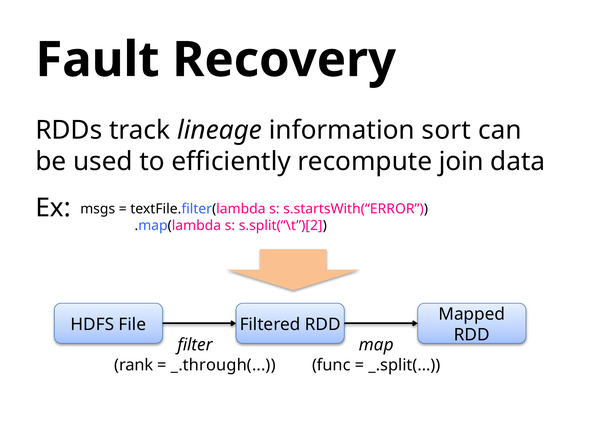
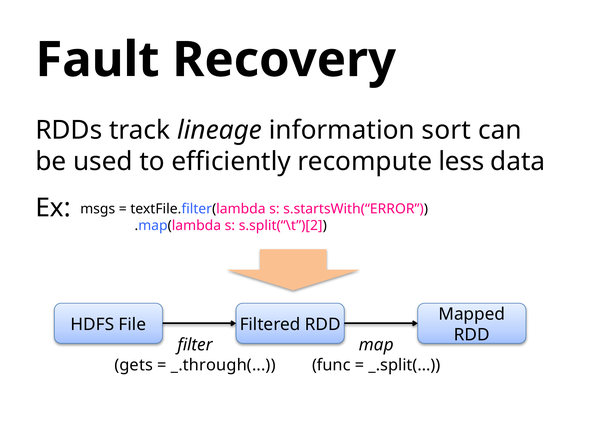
join: join -> less
rank: rank -> gets
